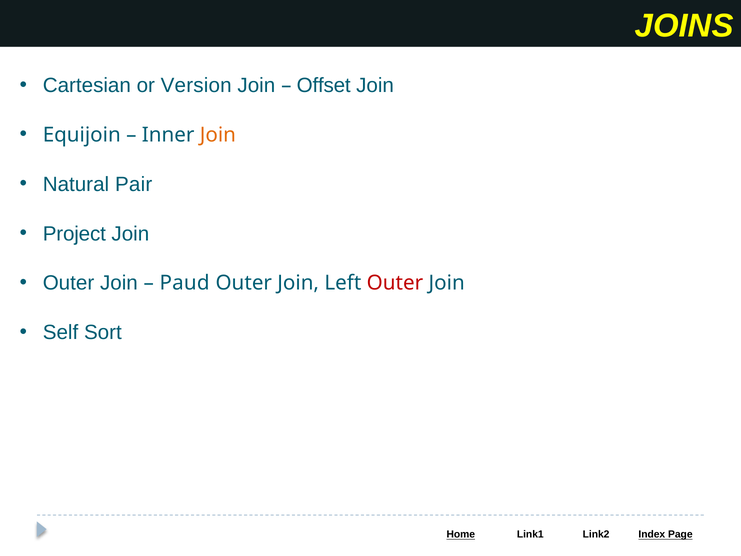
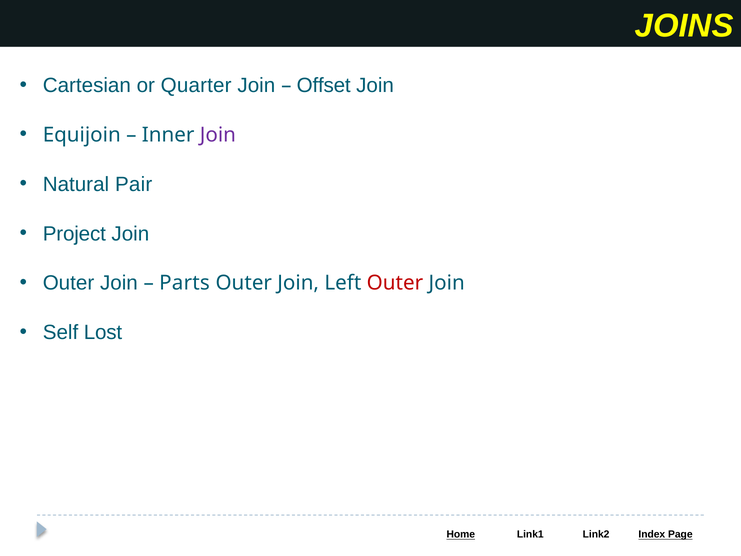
Version: Version -> Quarter
Join at (218, 135) colour: orange -> purple
Paud: Paud -> Parts
Sort: Sort -> Lost
